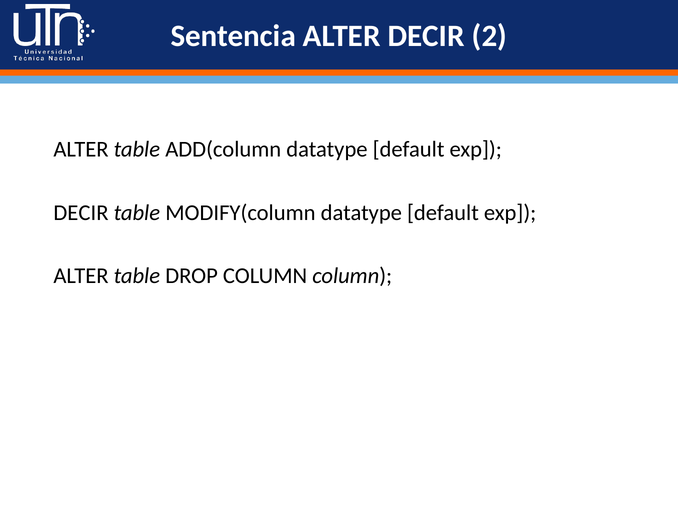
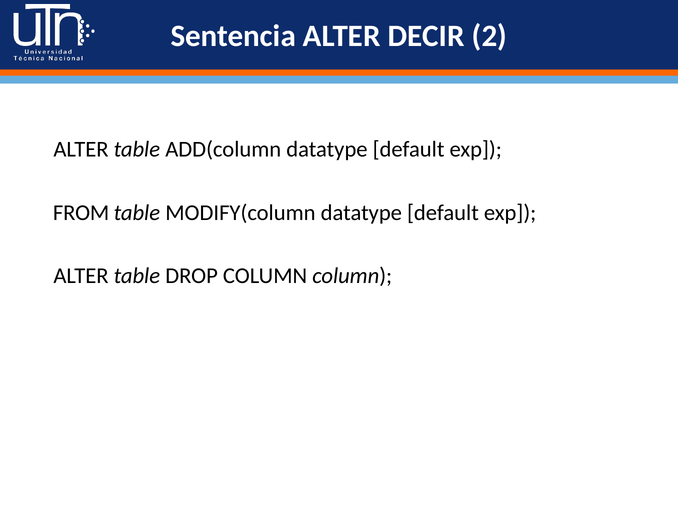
DECIR at (81, 213): DECIR -> FROM
